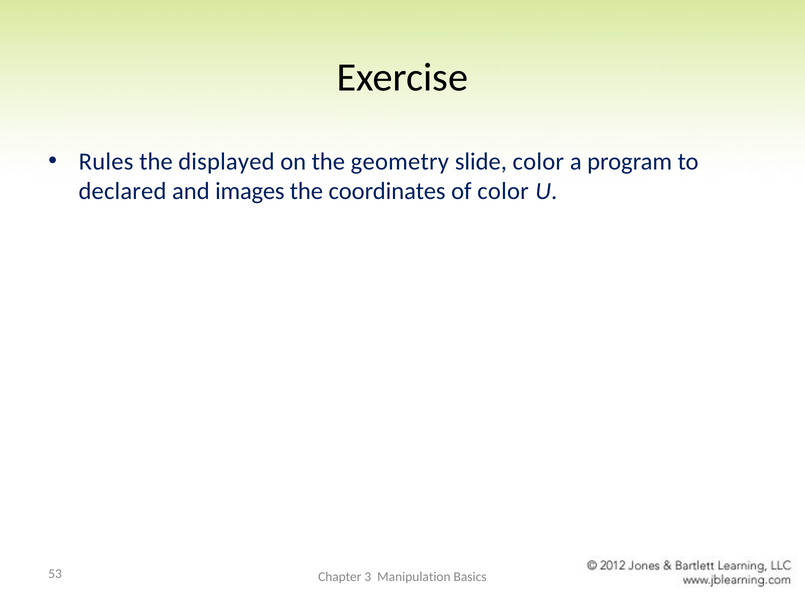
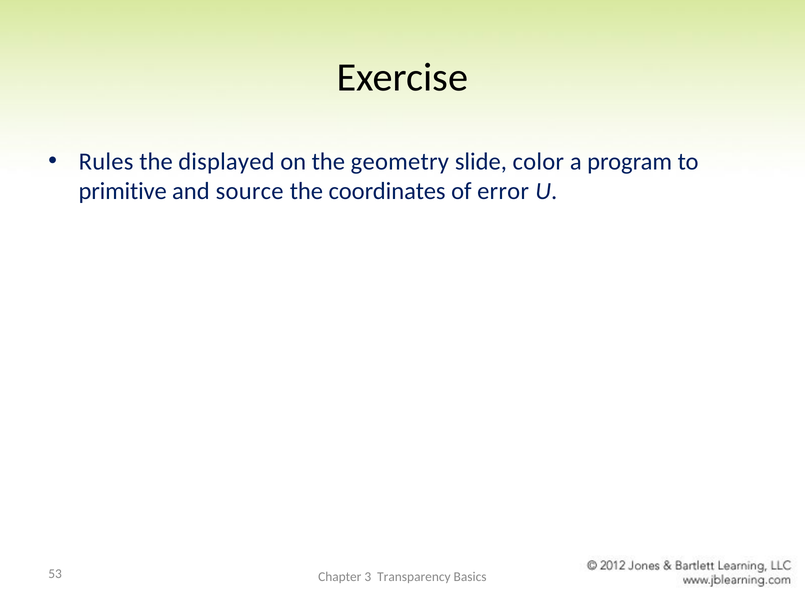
declared: declared -> primitive
images: images -> source
of color: color -> error
Manipulation: Manipulation -> Transparency
